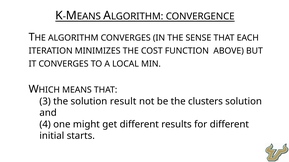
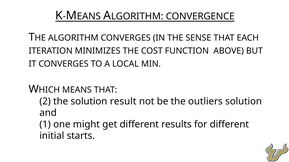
3: 3 -> 2
clusters: clusters -> outliers
4: 4 -> 1
